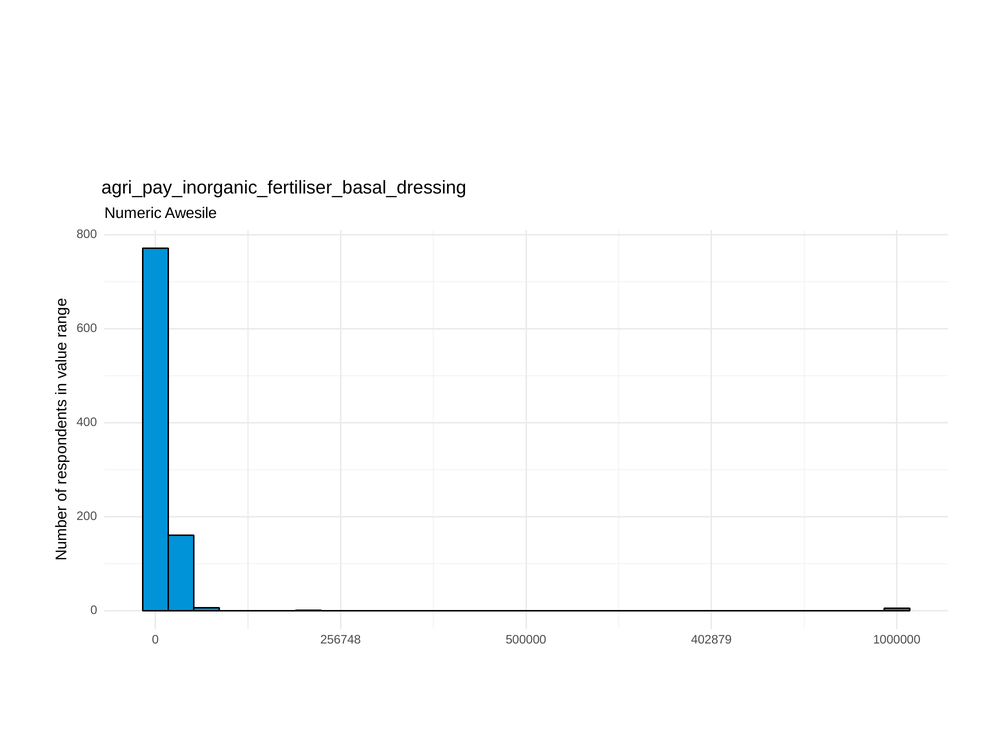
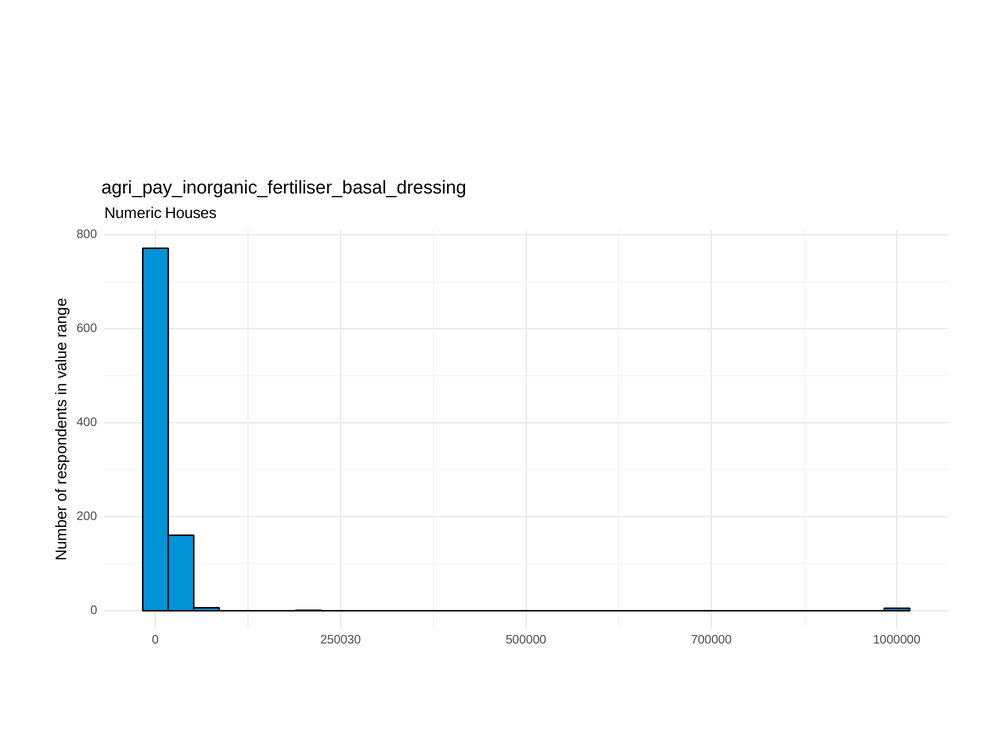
Awesile: Awesile -> Houses
256748: 256748 -> 250030
402879: 402879 -> 700000
